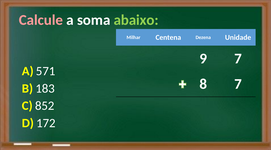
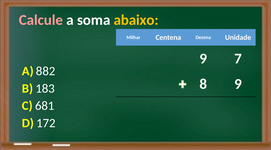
abaixo colour: light green -> yellow
571: 571 -> 882
8 7: 7 -> 9
852: 852 -> 681
